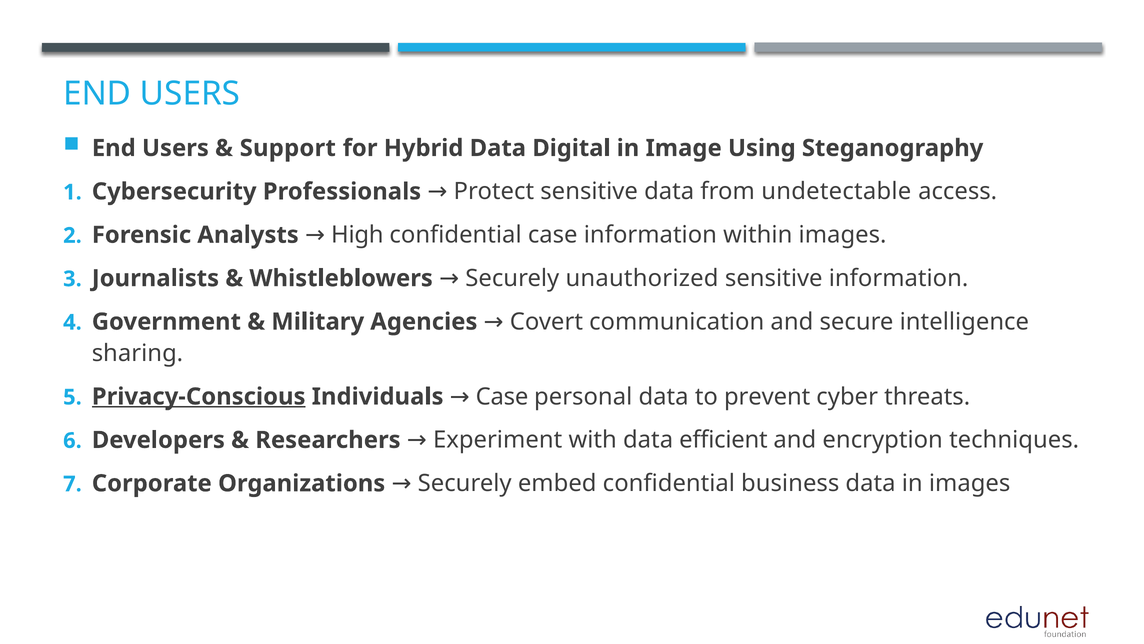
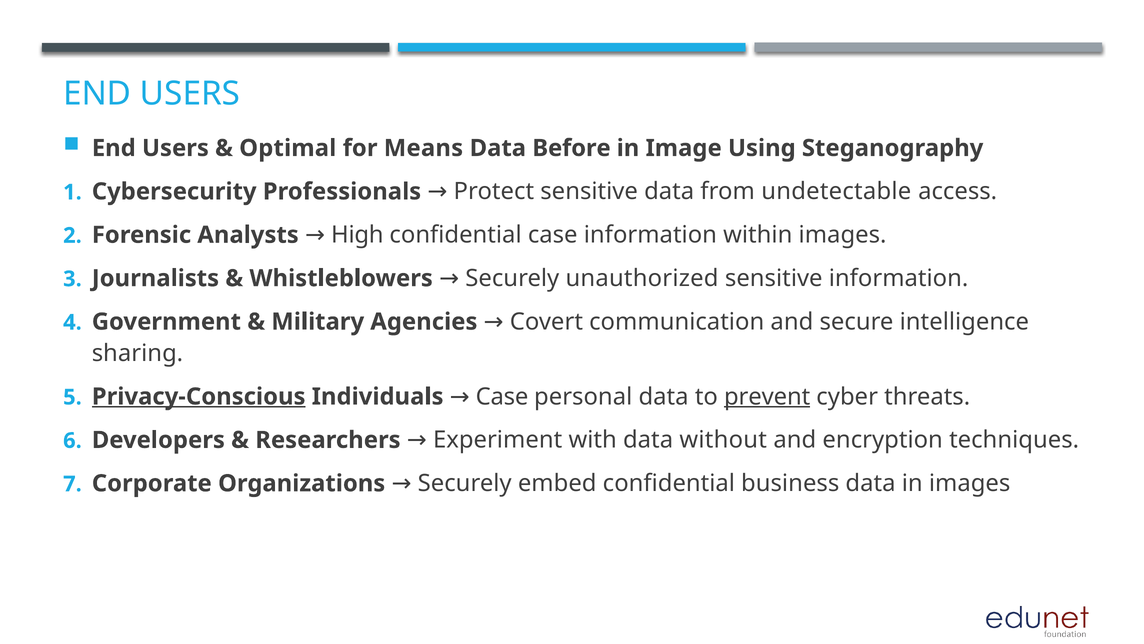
Support: Support -> Optimal
Hybrid: Hybrid -> Means
Digital: Digital -> Before
prevent underline: none -> present
efficient: efficient -> without
